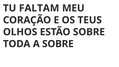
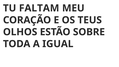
A SOBRE: SOBRE -> IGUAL
